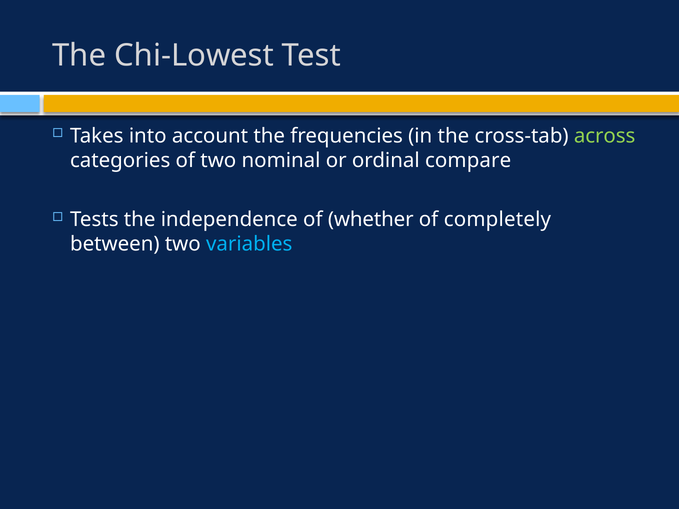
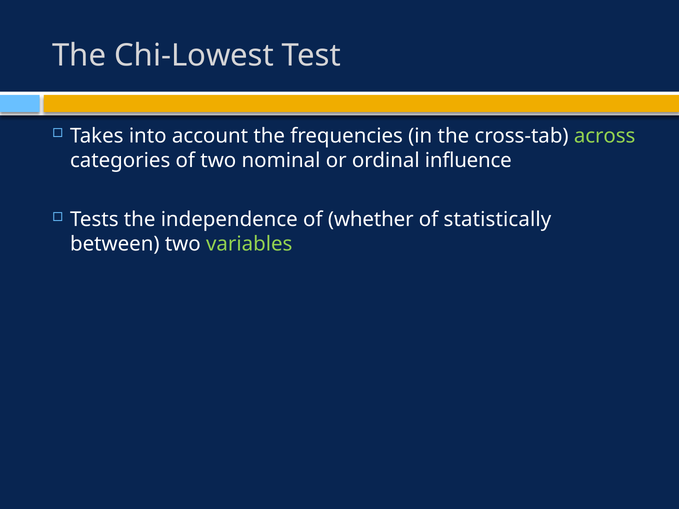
compare: compare -> influence
completely: completely -> statistically
variables colour: light blue -> light green
